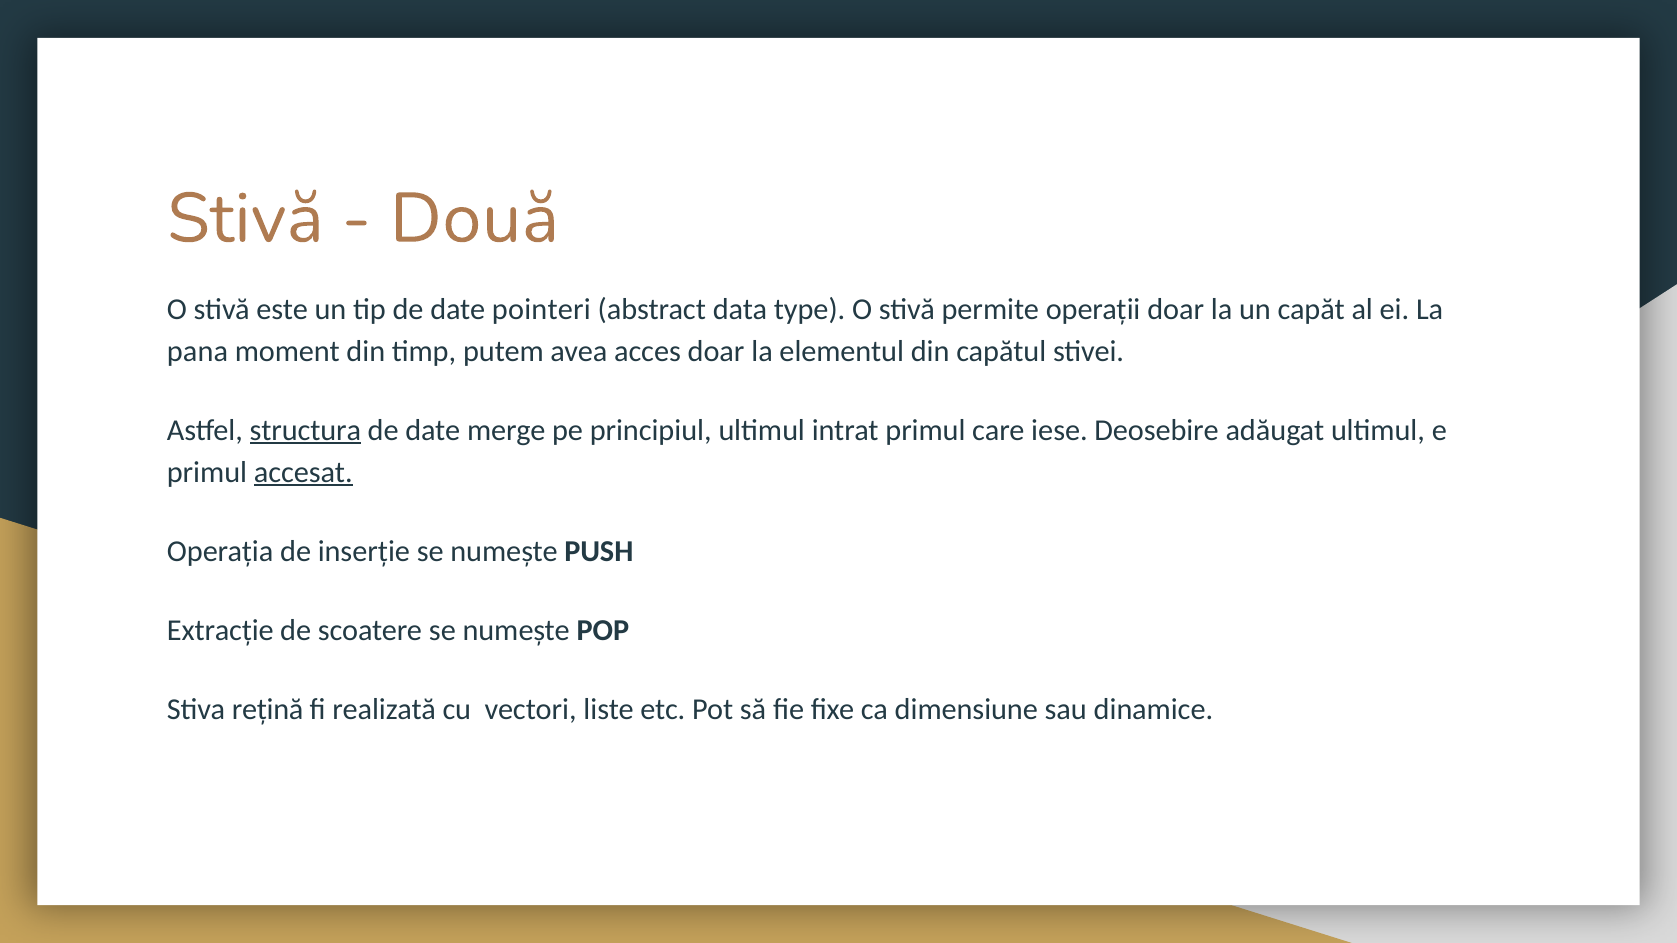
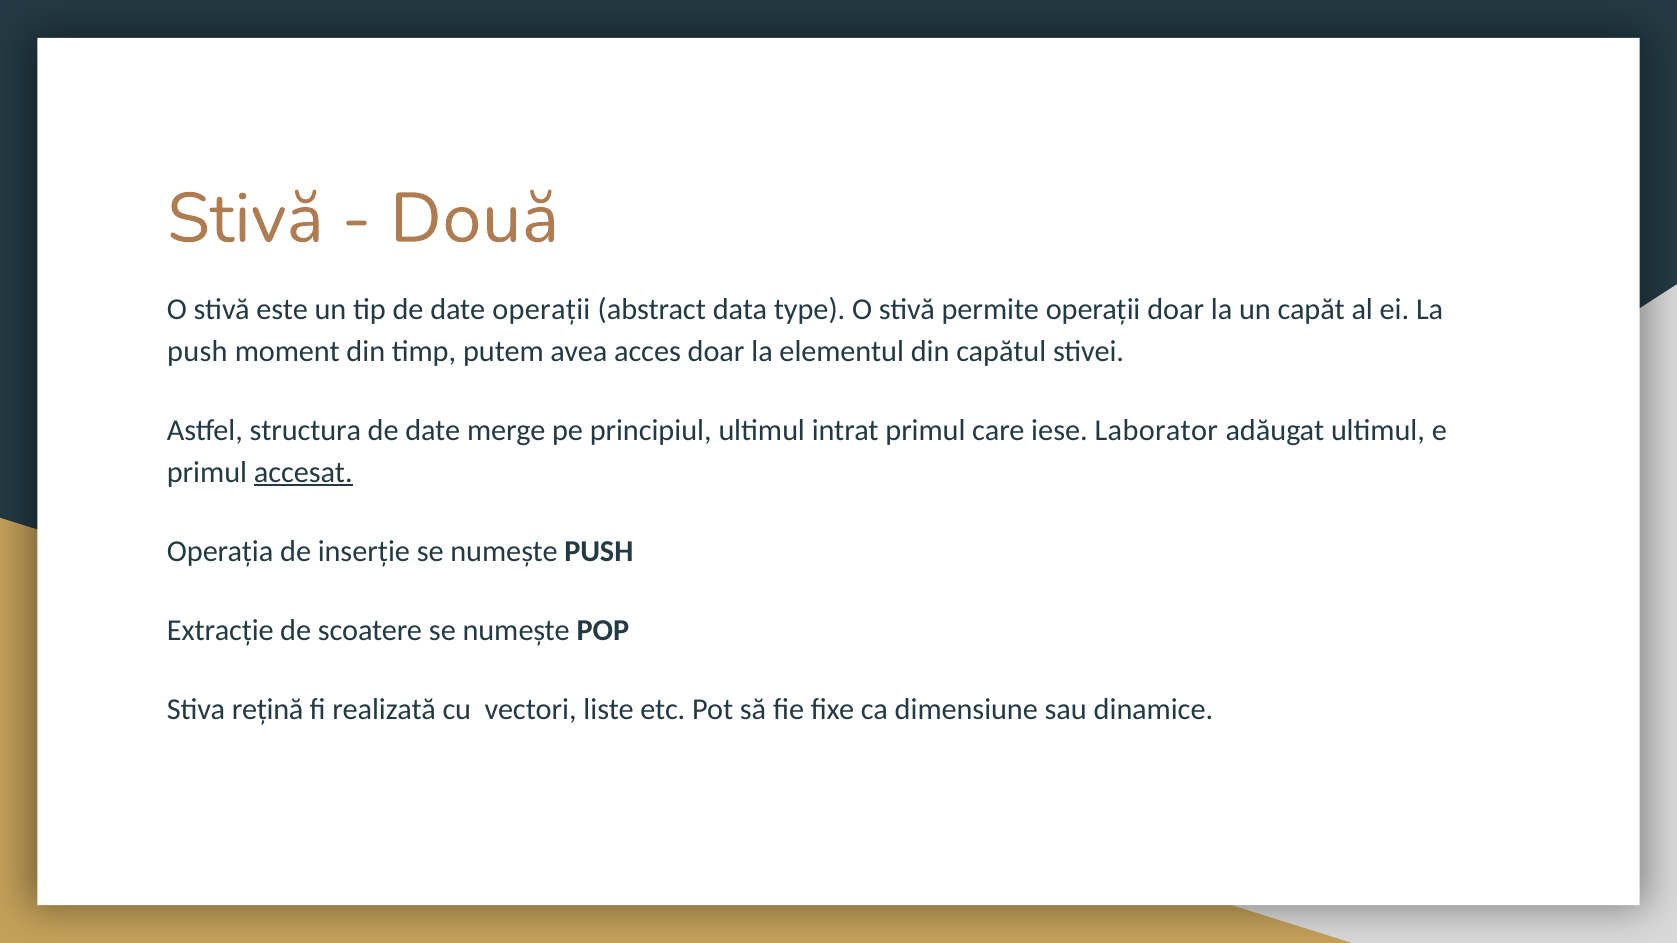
date pointeri: pointeri -> operații
pana at (198, 351): pana -> push
structura underline: present -> none
Deosebire: Deosebire -> Laborator
